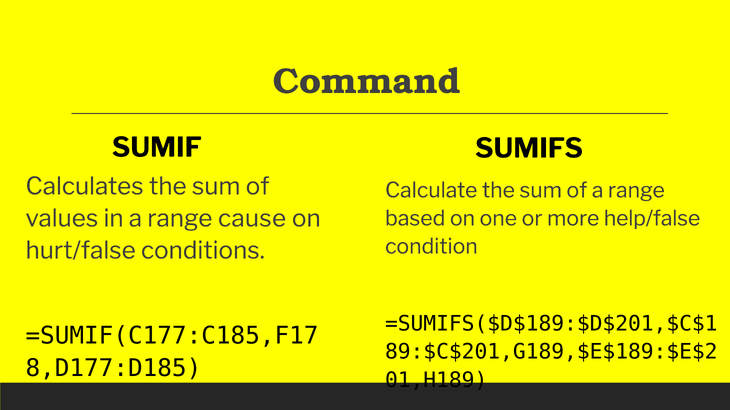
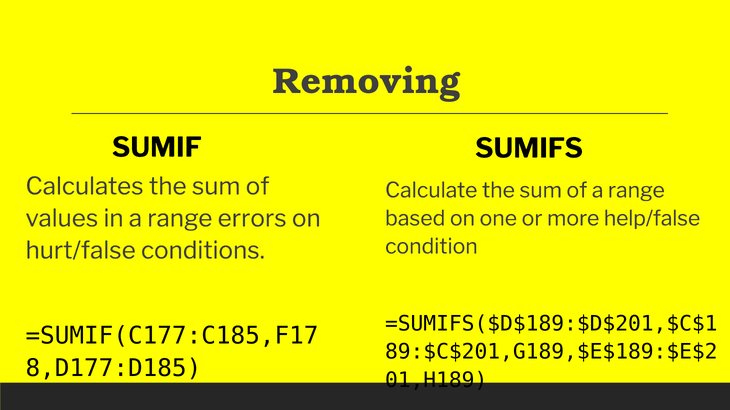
Command: Command -> Removing
cause: cause -> errors
